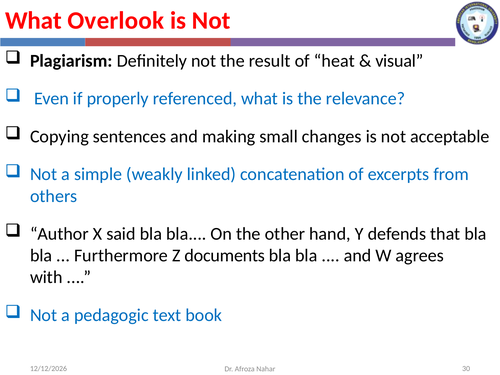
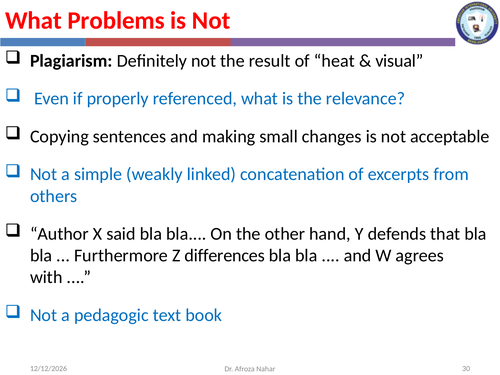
Overlook: Overlook -> Problems
documents: documents -> differences
